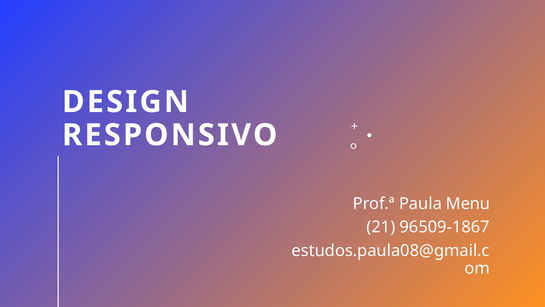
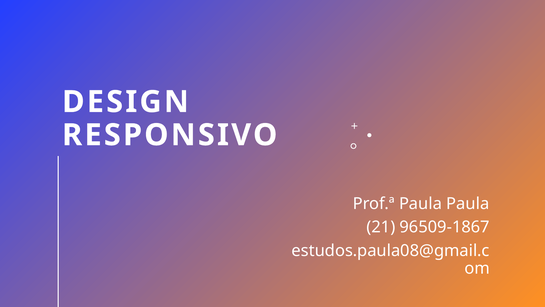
Paula Menu: Menu -> Paula
